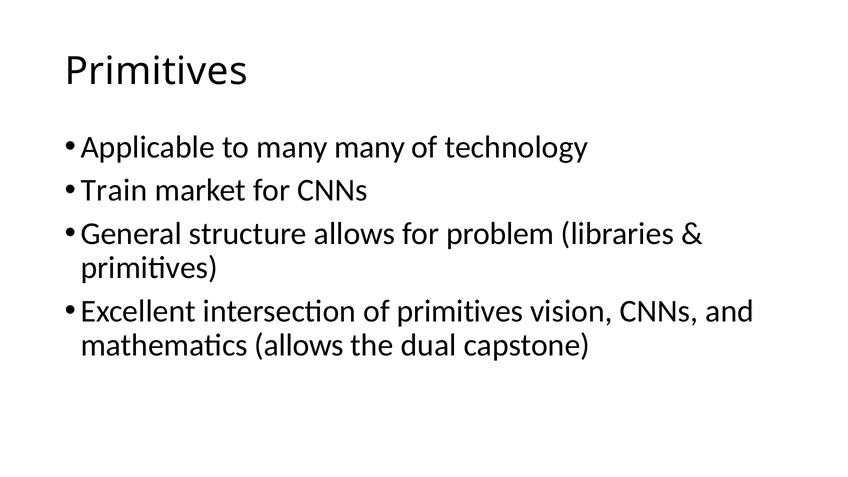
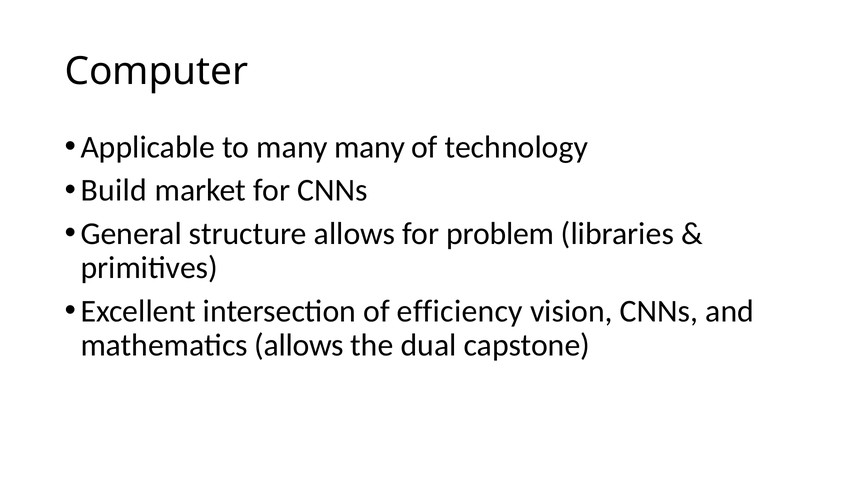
Primitives at (156, 71): Primitives -> Computer
Train: Train -> Build
of primitives: primitives -> efficiency
